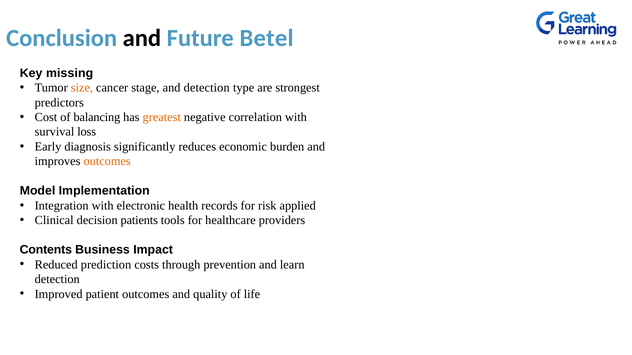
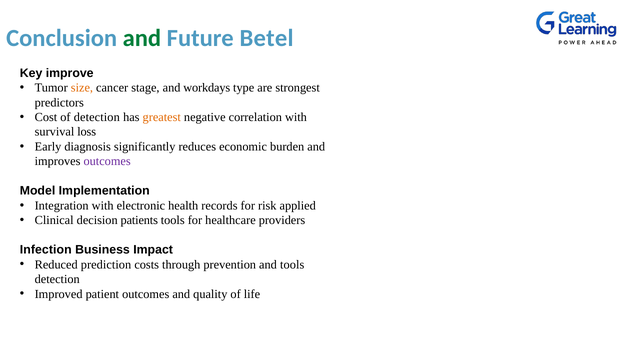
and at (142, 38) colour: black -> green
missing: missing -> improve
and detection: detection -> workdays
of balancing: balancing -> detection
outcomes at (107, 162) colour: orange -> purple
Contents: Contents -> Infection
and learn: learn -> tools
